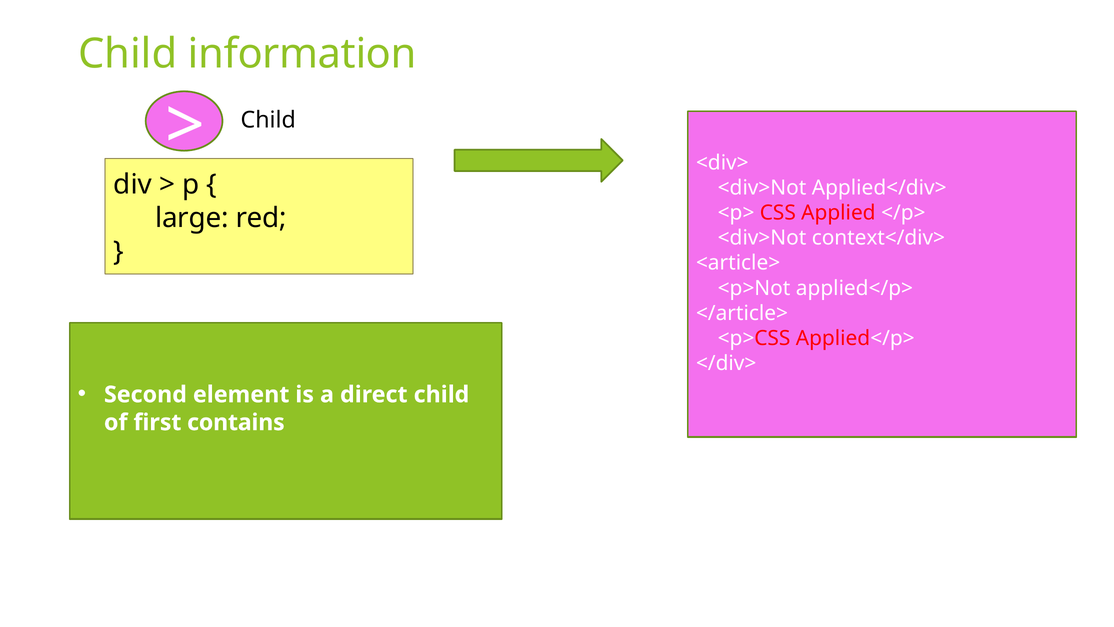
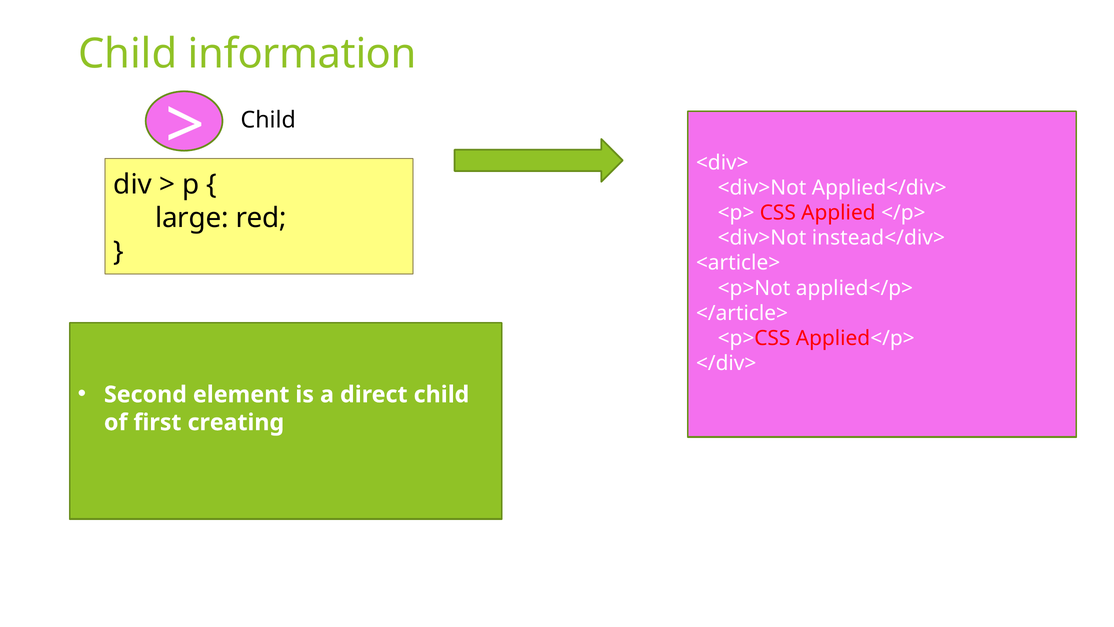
context</div>: context</div> -> instead</div>
contains: contains -> creating
